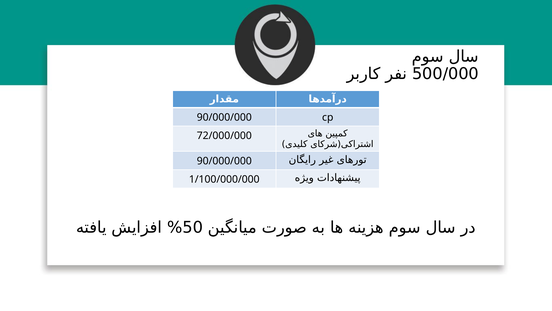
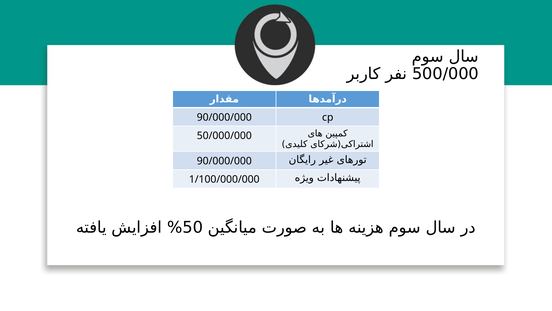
72/000/000: 72/000/000 -> 50/000/000
